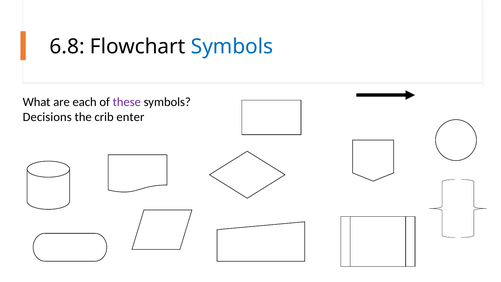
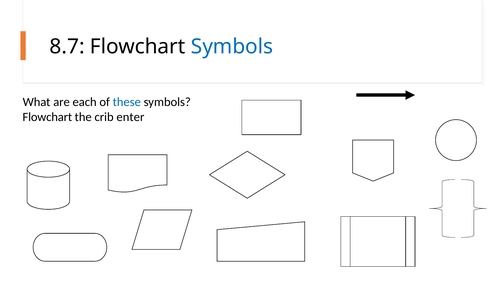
6.8: 6.8 -> 8.7
these colour: purple -> blue
Decisions at (47, 117): Decisions -> Flowchart
